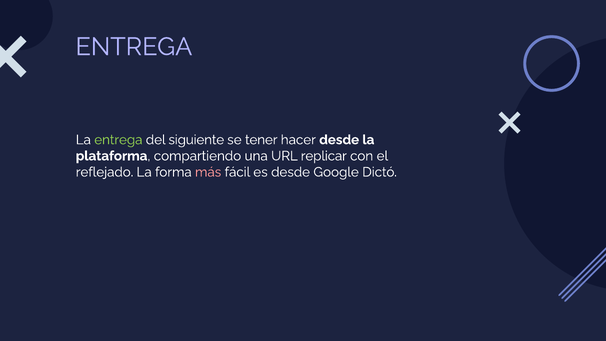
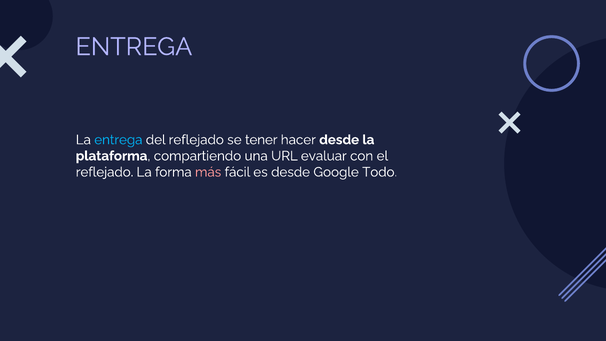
entrega at (118, 140) colour: light green -> light blue
del siguiente: siguiente -> reflejado
replicar: replicar -> evaluar
Dictó: Dictó -> Todo
